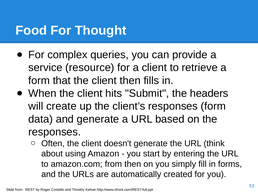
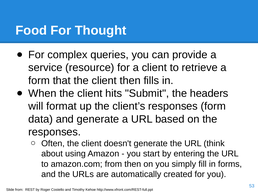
create: create -> format
